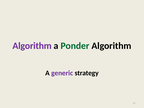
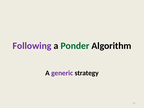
Algorithm at (32, 46): Algorithm -> Following
